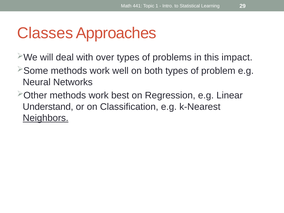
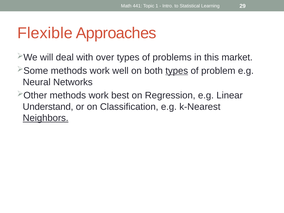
Classes: Classes -> Flexible
impact: impact -> market
types at (177, 71) underline: none -> present
